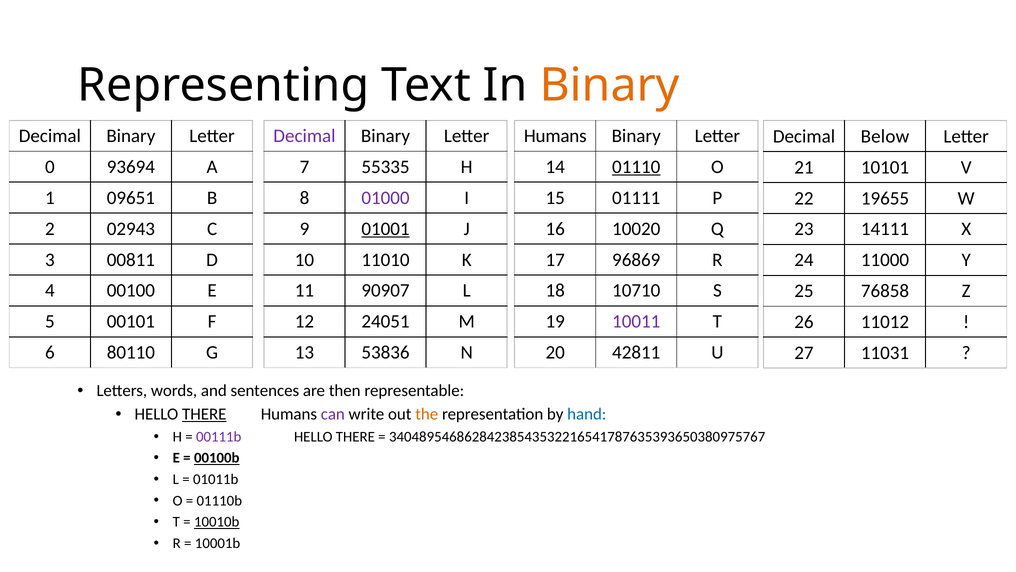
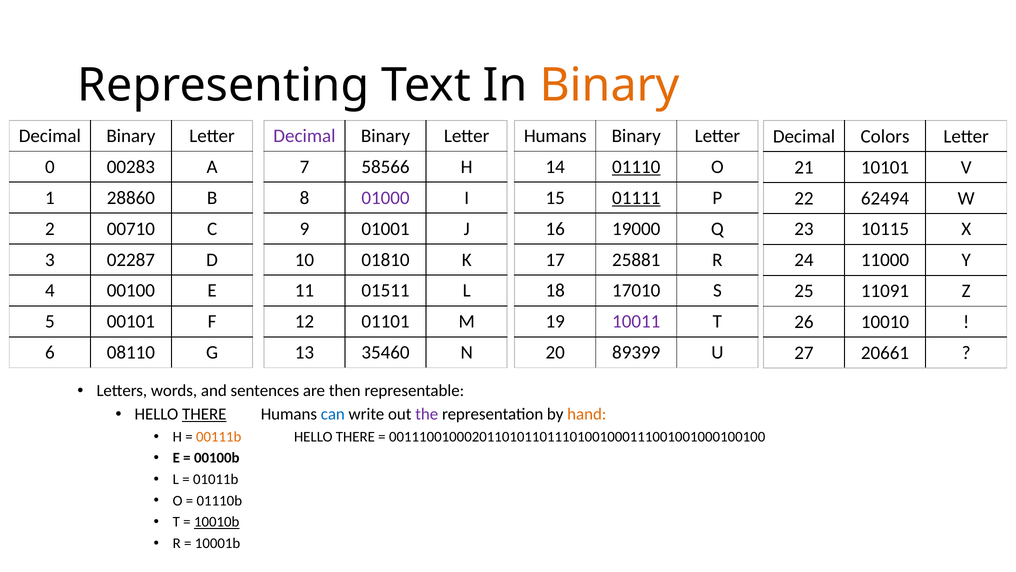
Below: Below -> Colors
93694: 93694 -> 00283
55335: 55335 -> 58566
09651: 09651 -> 28860
01111 underline: none -> present
19655: 19655 -> 62494
02943: 02943 -> 00710
01001 underline: present -> none
10020: 10020 -> 19000
14111: 14111 -> 10115
00811: 00811 -> 02287
11010: 11010 -> 01810
96869: 96869 -> 25881
90907: 90907 -> 01511
10710: 10710 -> 17010
76858: 76858 -> 11091
24051: 24051 -> 01101
11012: 11012 -> 10010
80110: 80110 -> 08110
53836: 53836 -> 35460
42811: 42811 -> 89399
11031: 11031 -> 20661
can colour: purple -> blue
the colour: orange -> purple
hand colour: blue -> orange
00111b colour: purple -> orange
34048954686284238543532216541787635393650380975767: 34048954686284238543532216541787635393650380975767 -> 00111001000201101011011101001000111001001000100100
00100b underline: present -> none
